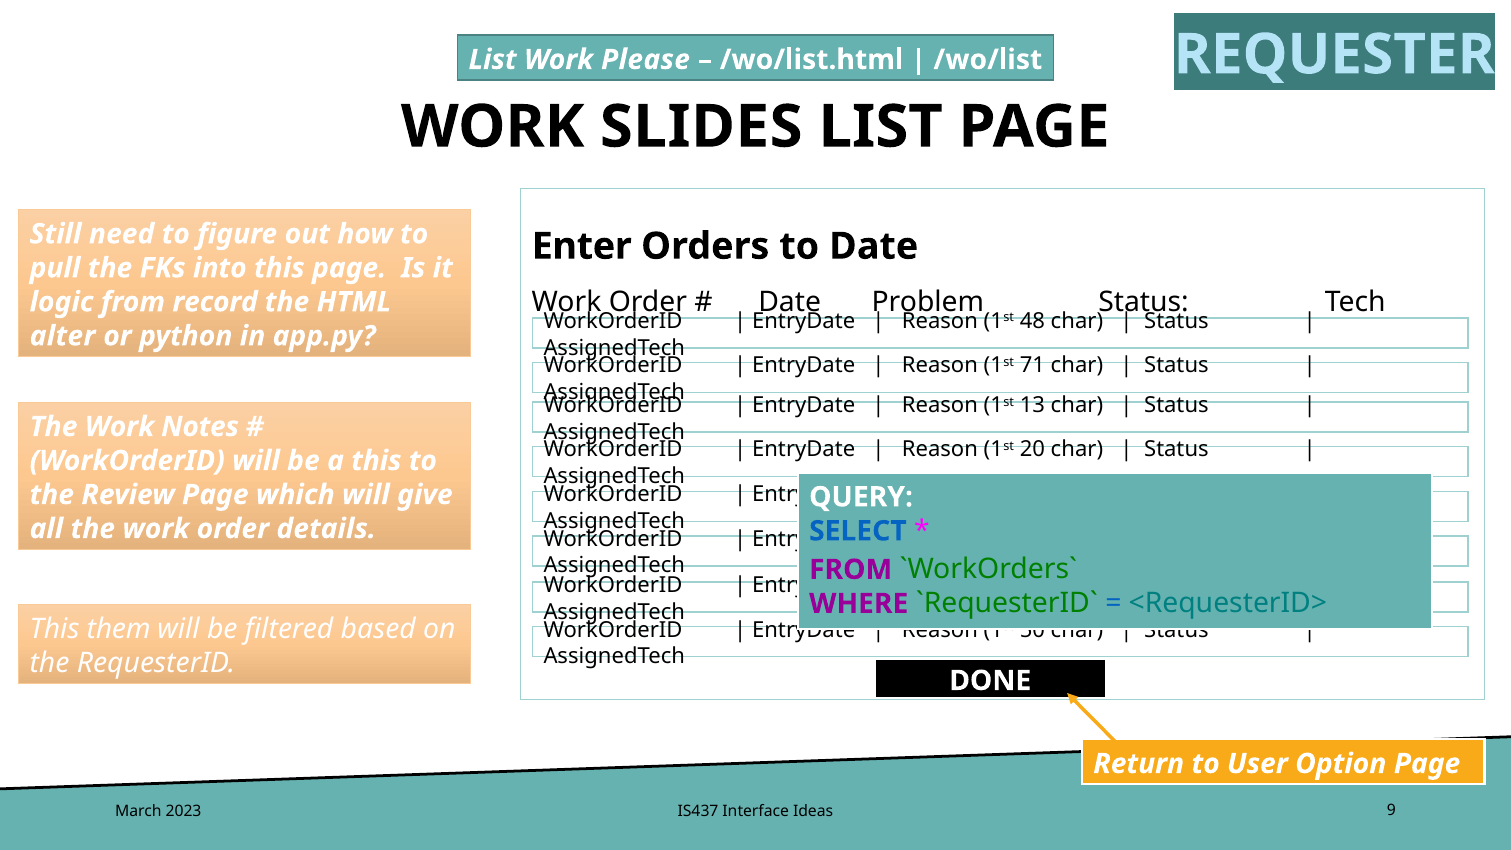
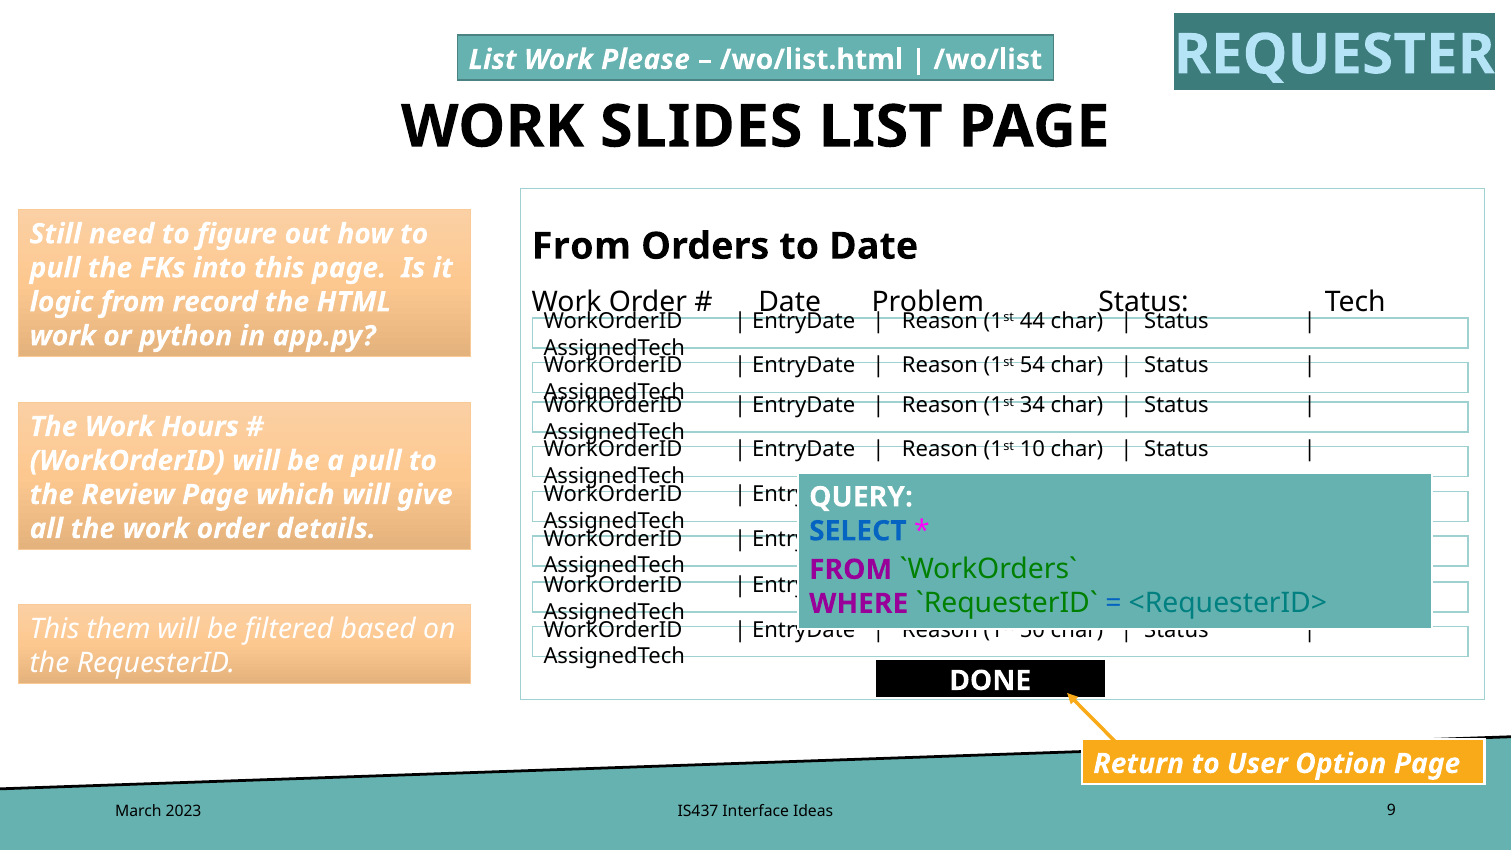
Enter at (582, 246): Enter -> From
48: 48 -> 44
alter at (63, 336): alter -> work
71: 71 -> 54
13: 13 -> 34
Notes: Notes -> Hours
20: 20 -> 10
a this: this -> pull
